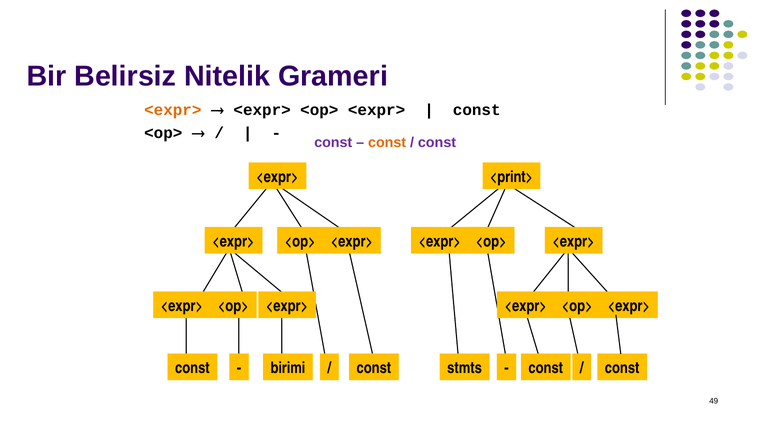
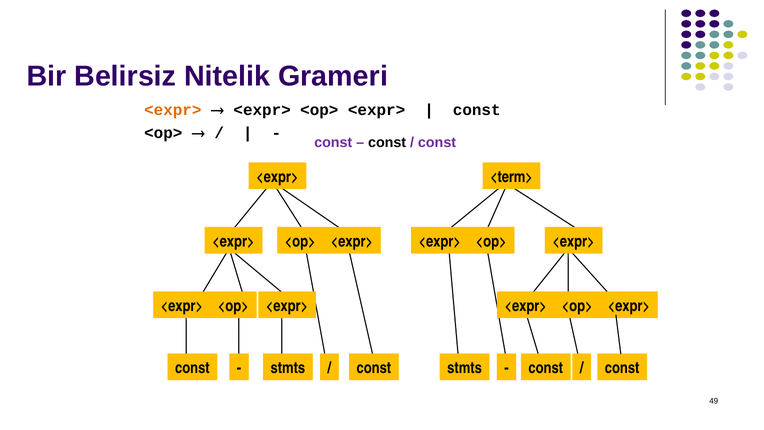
const at (387, 142) colour: orange -> black
<print>: <print> -> <term>
birimi at (288, 368): birimi -> stmts
